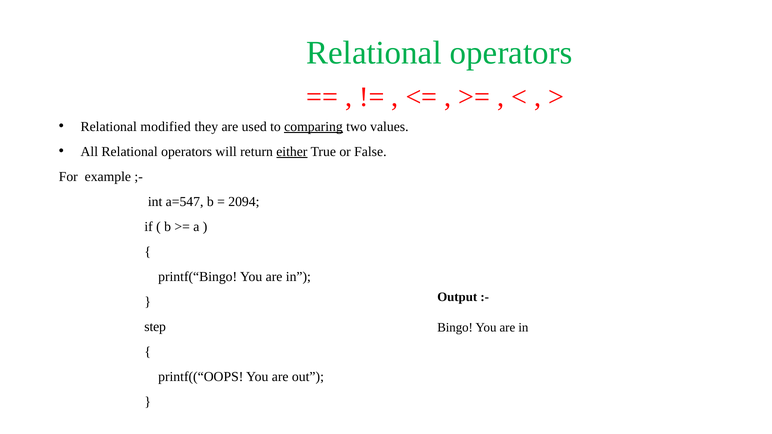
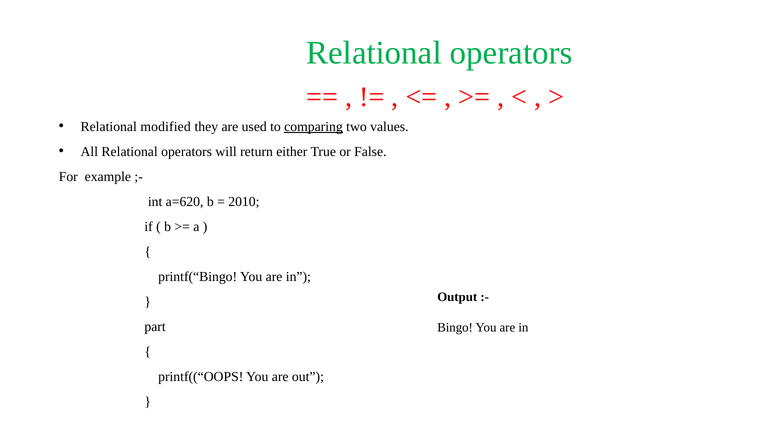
either underline: present -> none
a=547: a=547 -> a=620
2094: 2094 -> 2010
step: step -> part
